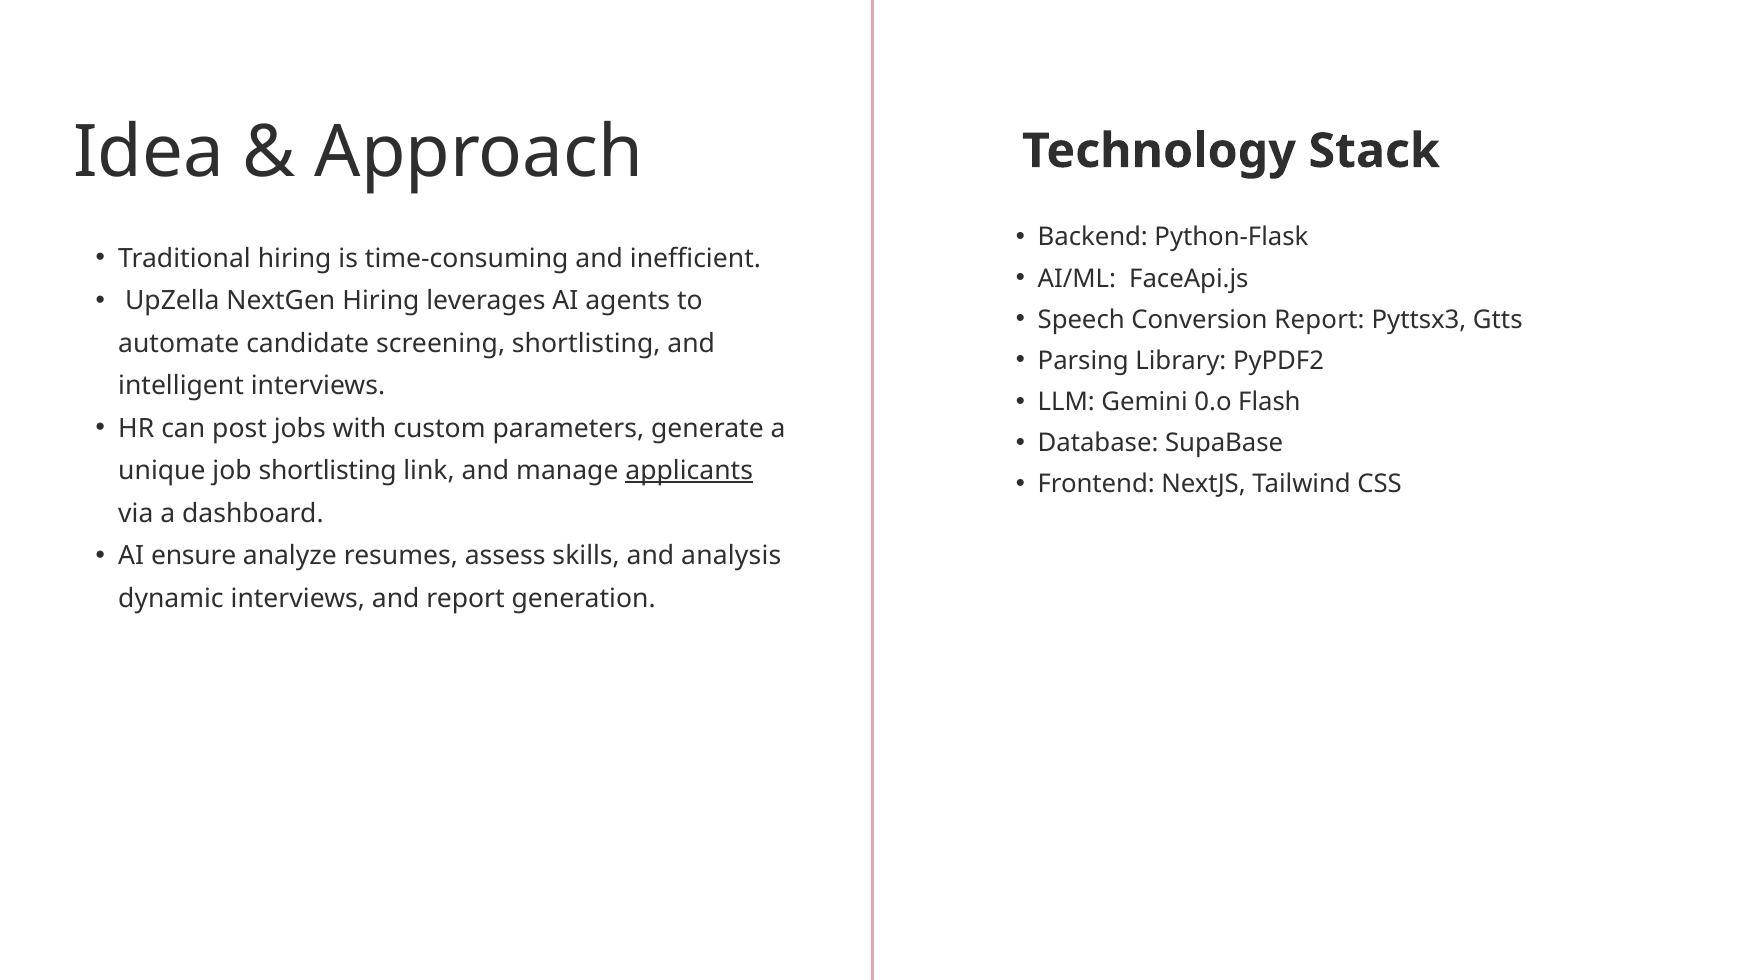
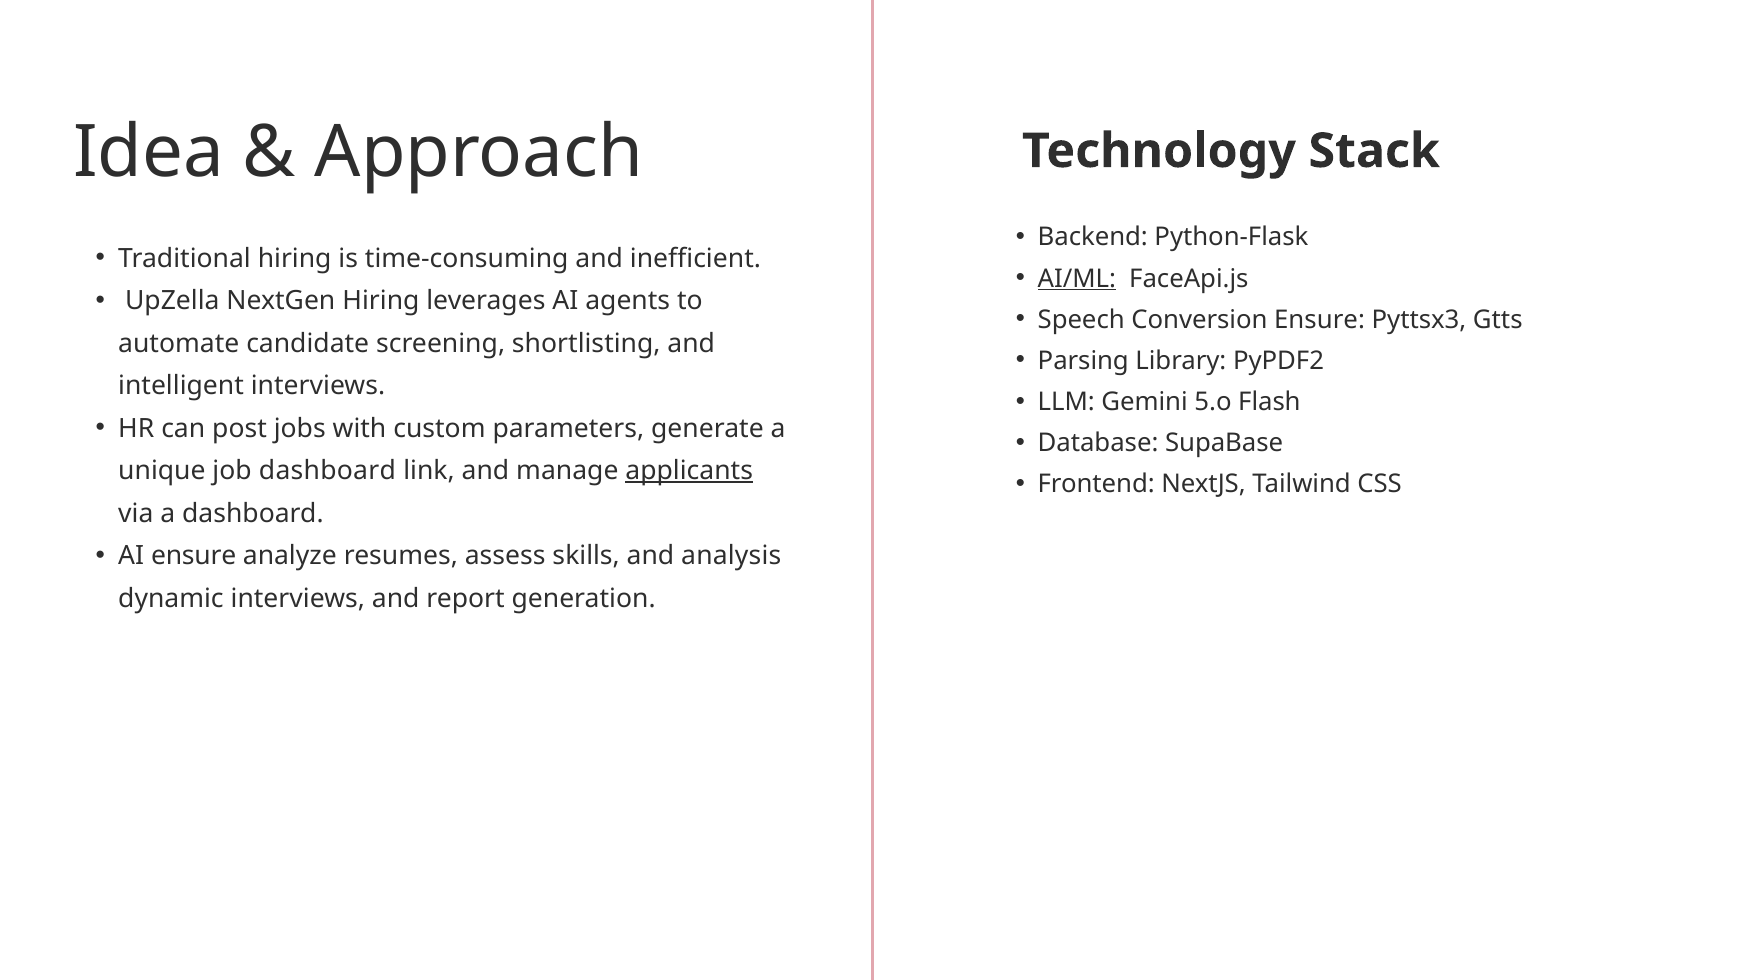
AI/ML underline: none -> present
Conversion Report: Report -> Ensure
0.o: 0.o -> 5.o
job shortlisting: shortlisting -> dashboard
